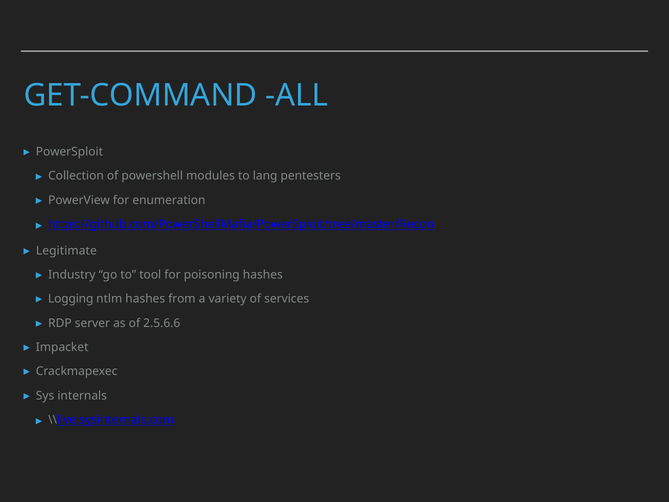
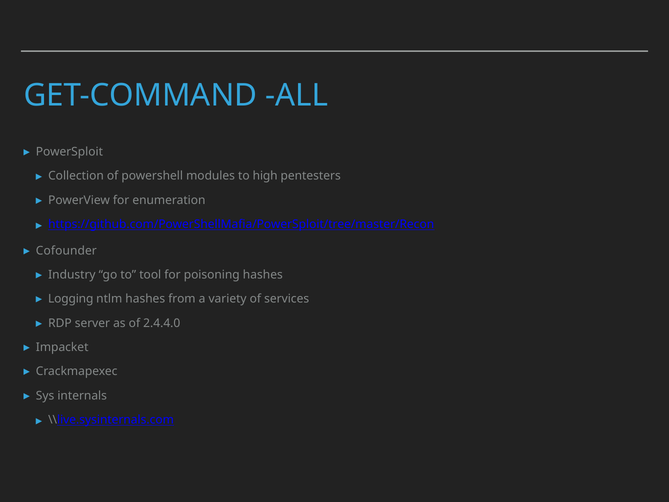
lang: lang -> high
Legitimate: Legitimate -> Cofounder
2.5.6.6: 2.5.6.6 -> 2.4.4.0
